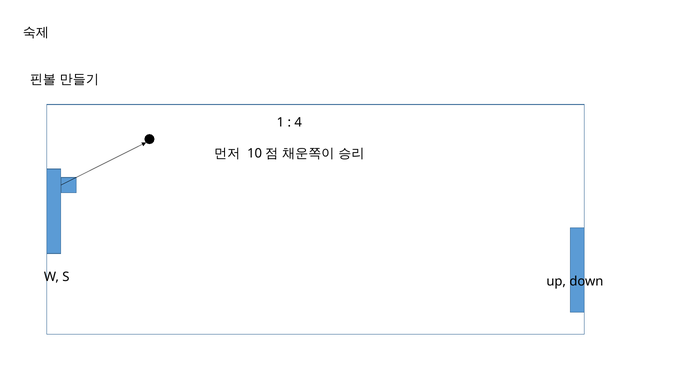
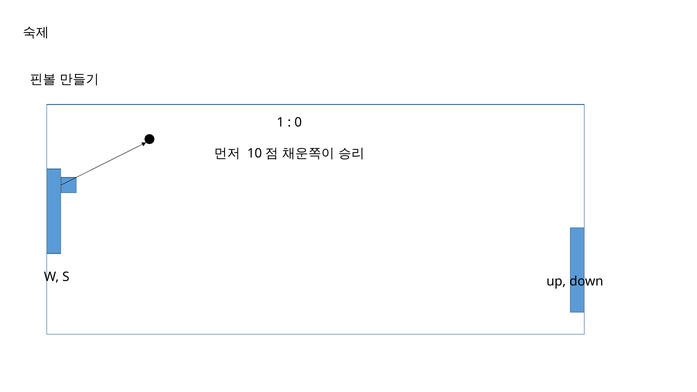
4: 4 -> 0
